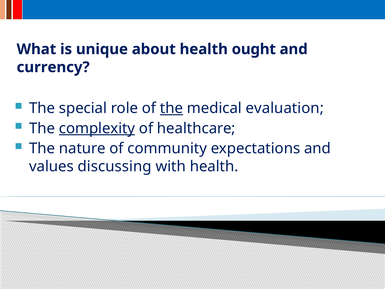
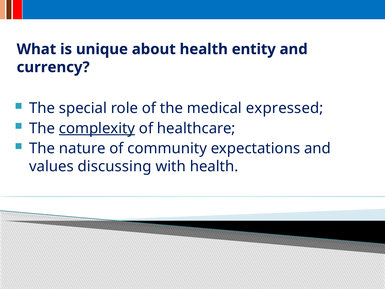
ought: ought -> entity
the at (172, 108) underline: present -> none
evaluation: evaluation -> expressed
